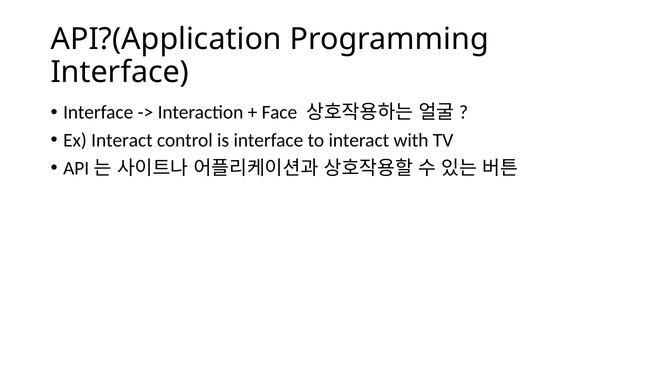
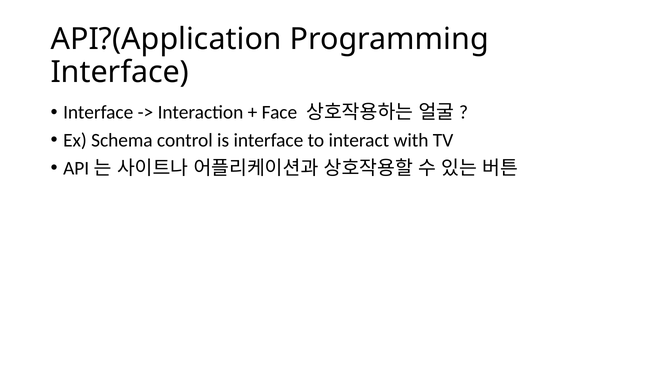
Ex Interact: Interact -> Schema
